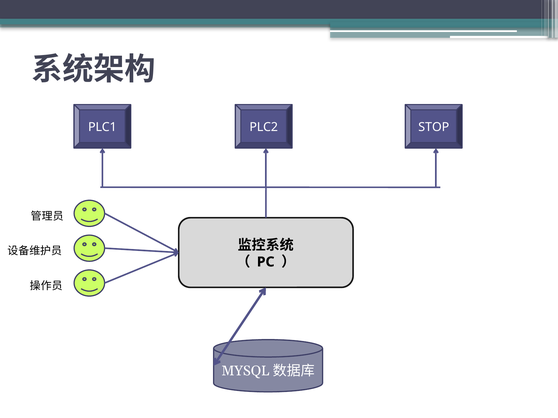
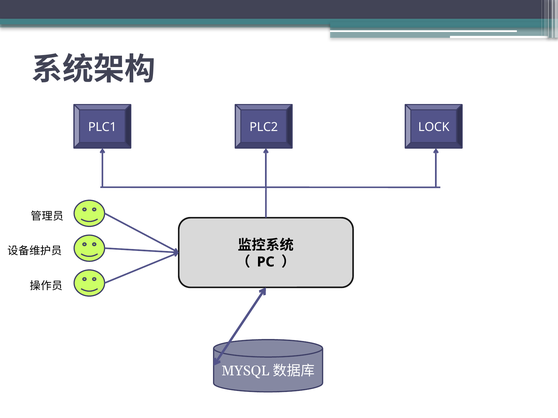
STOP: STOP -> LOCK
